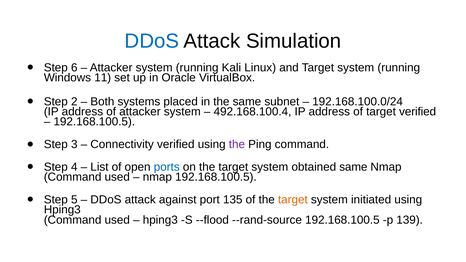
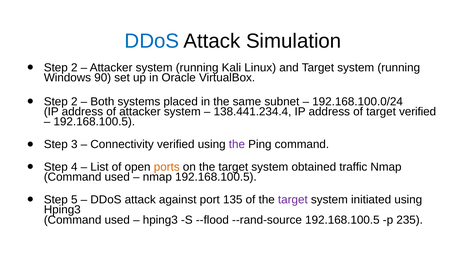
6 at (74, 68): 6 -> 2
11: 11 -> 90
492.168.100.4: 492.168.100.4 -> 138.441.234.4
ports colour: blue -> orange
obtained same: same -> traffic
target at (293, 200) colour: orange -> purple
139: 139 -> 235
